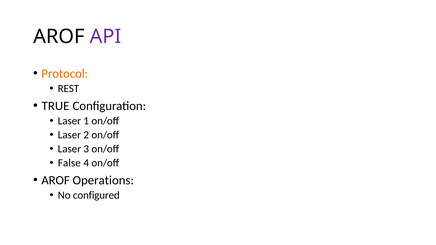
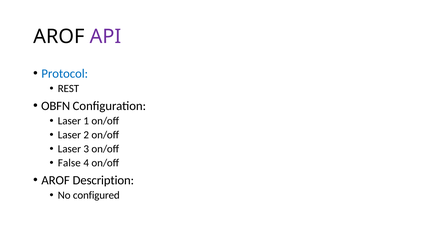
Protocol colour: orange -> blue
TRUE: TRUE -> OBFN
Operations: Operations -> Description
